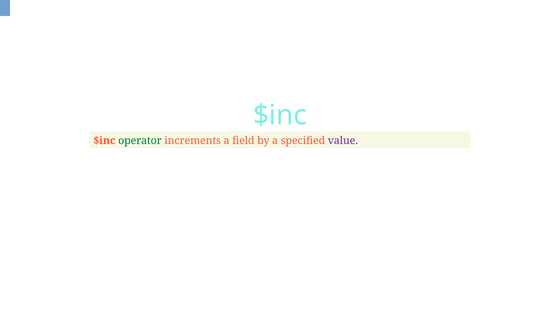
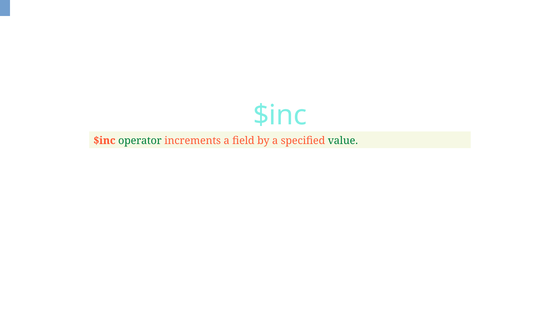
value colour: purple -> green
